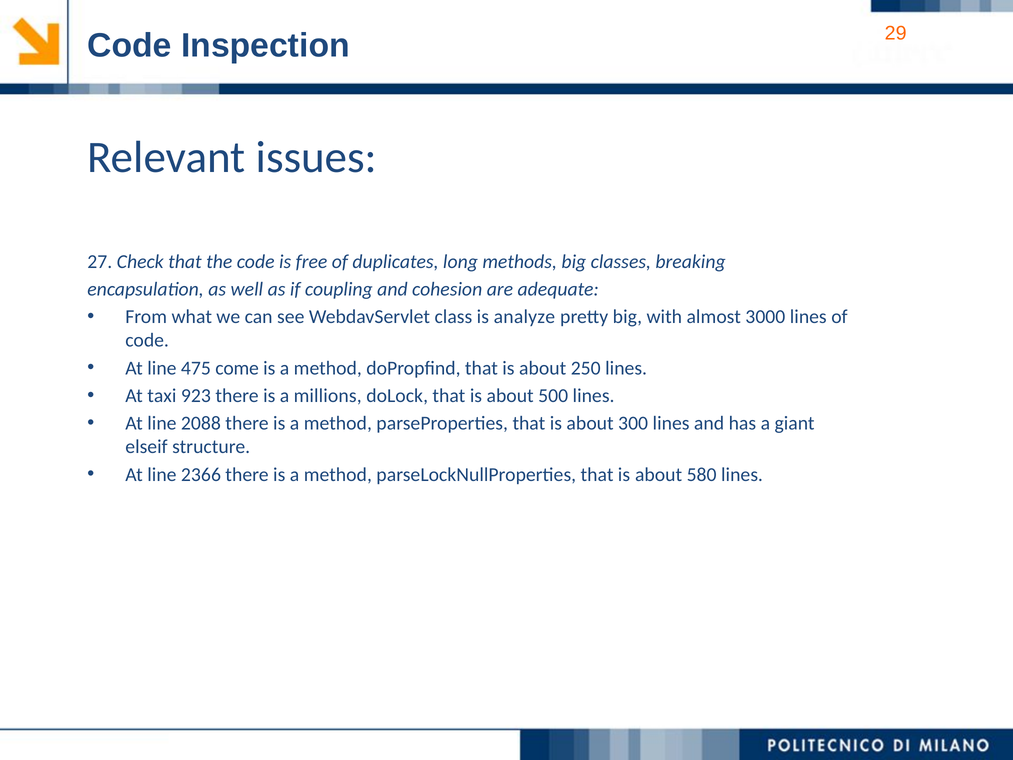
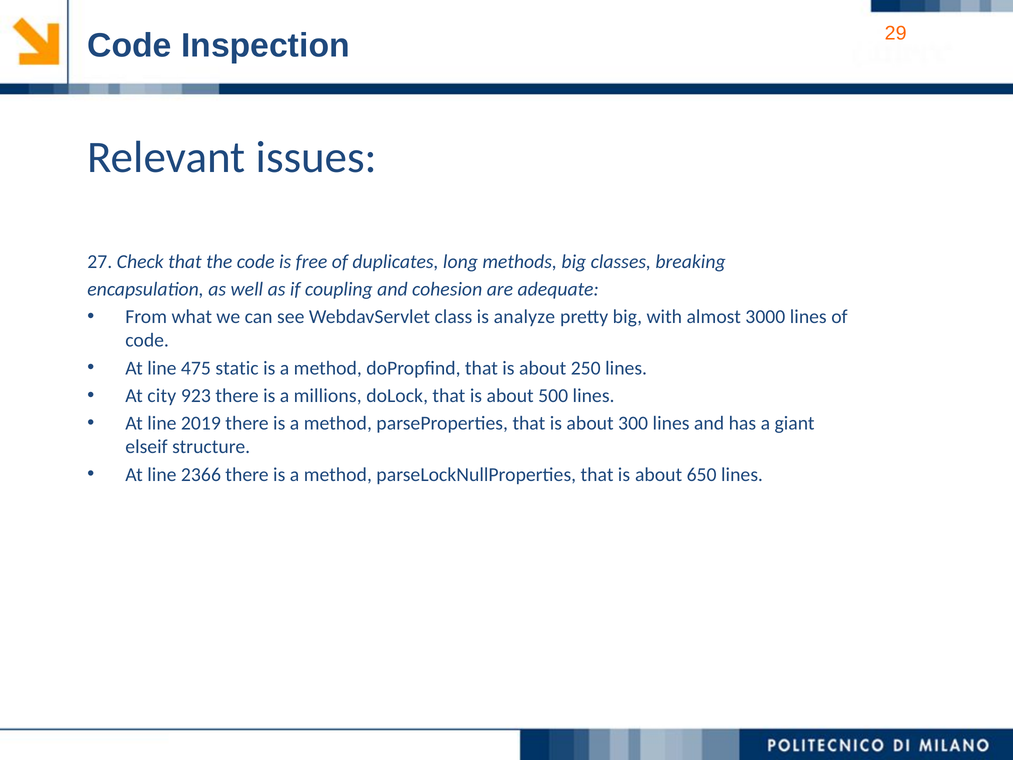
come: come -> static
taxi: taxi -> city
2088: 2088 -> 2019
580: 580 -> 650
